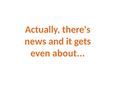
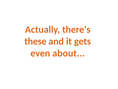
news: news -> these
